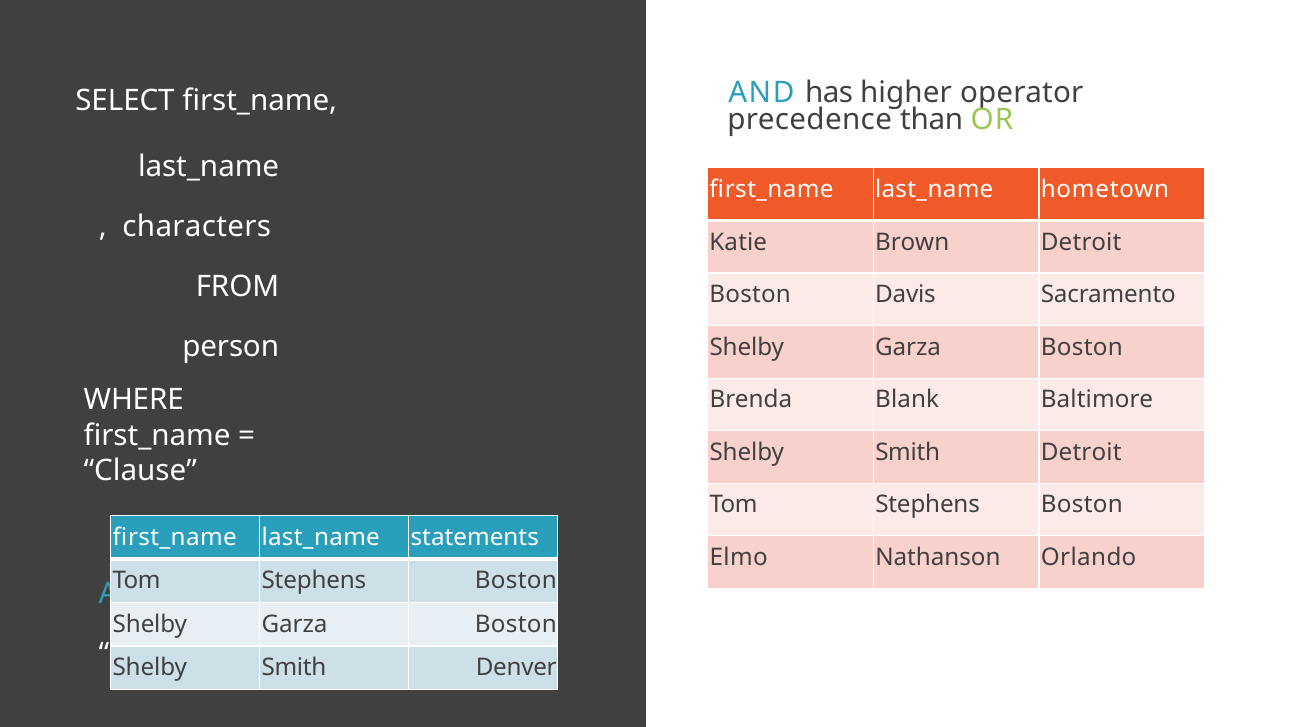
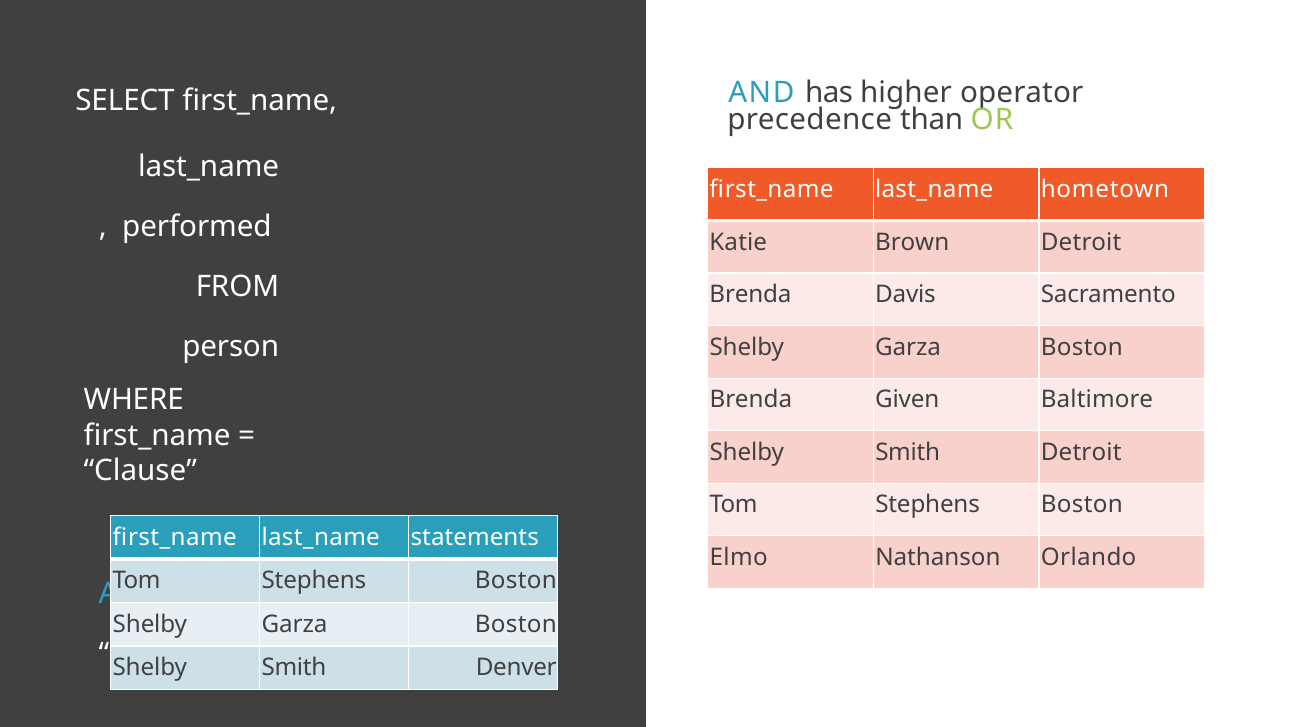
characters: characters -> performed
Boston at (750, 295): Boston -> Brenda
Blank: Blank -> Given
